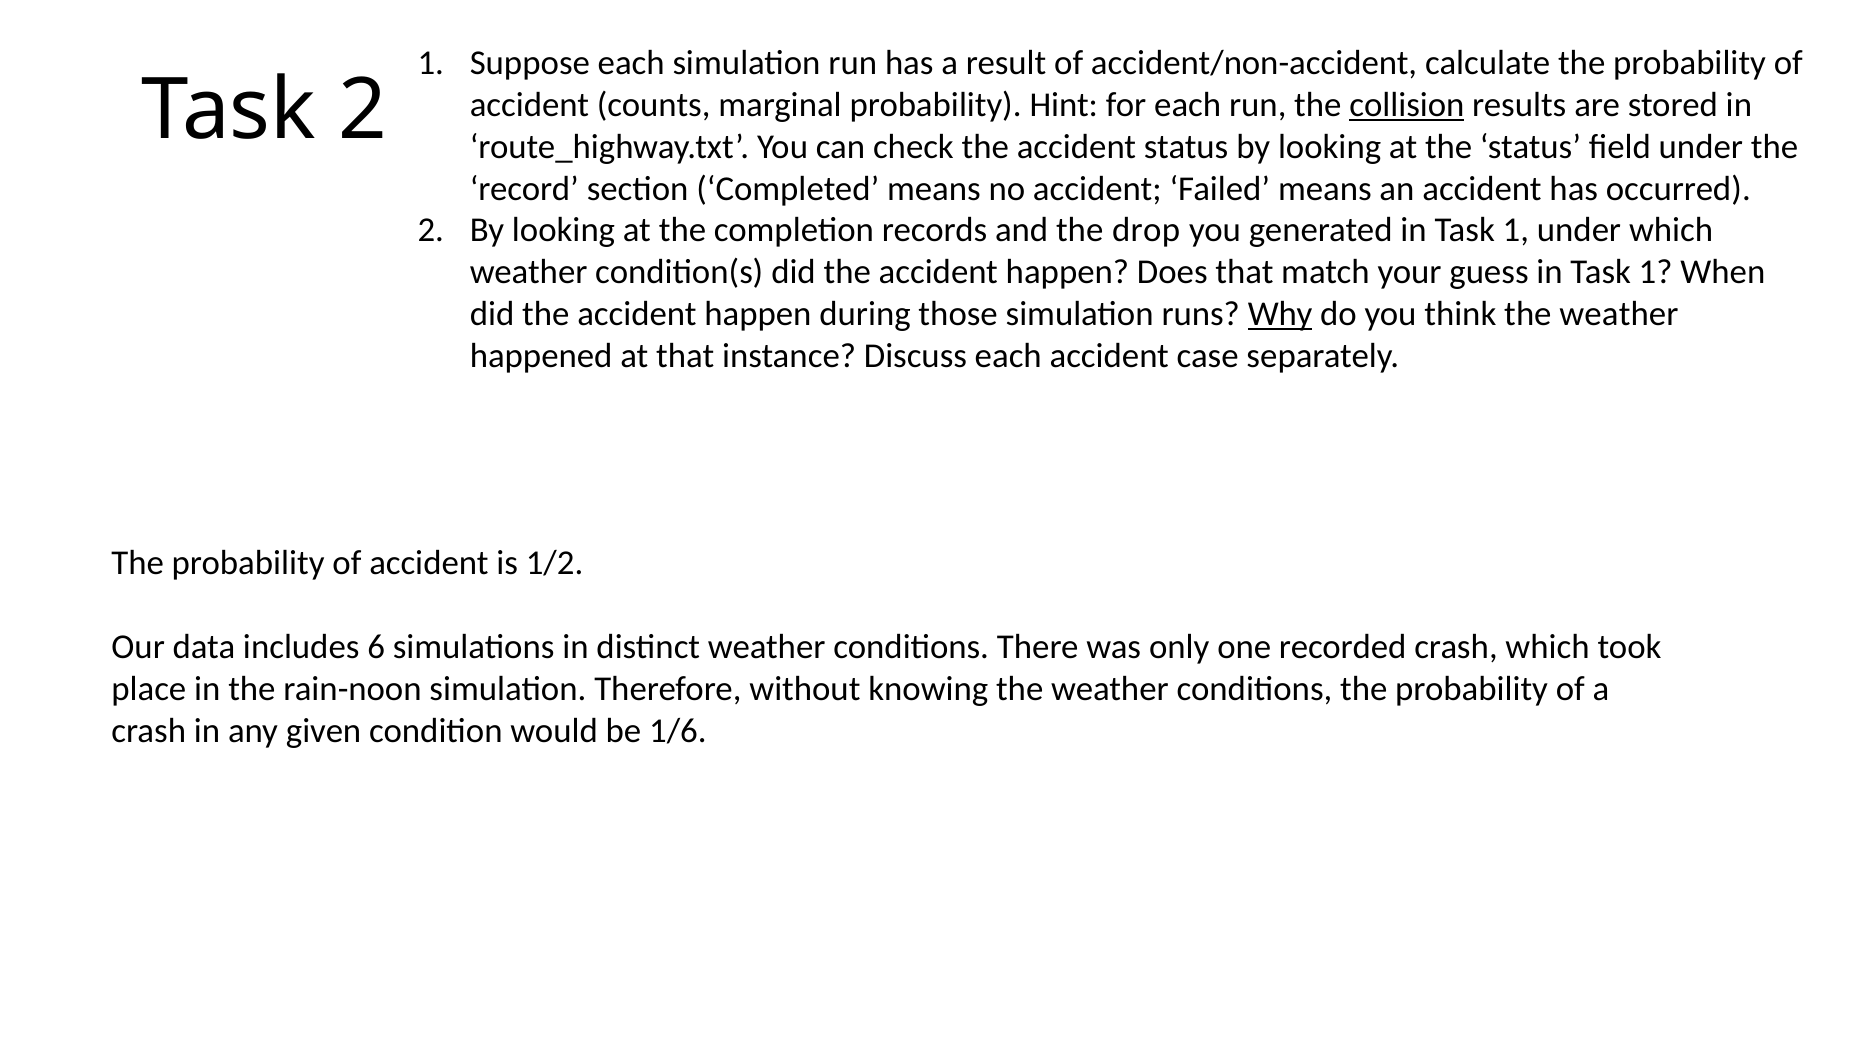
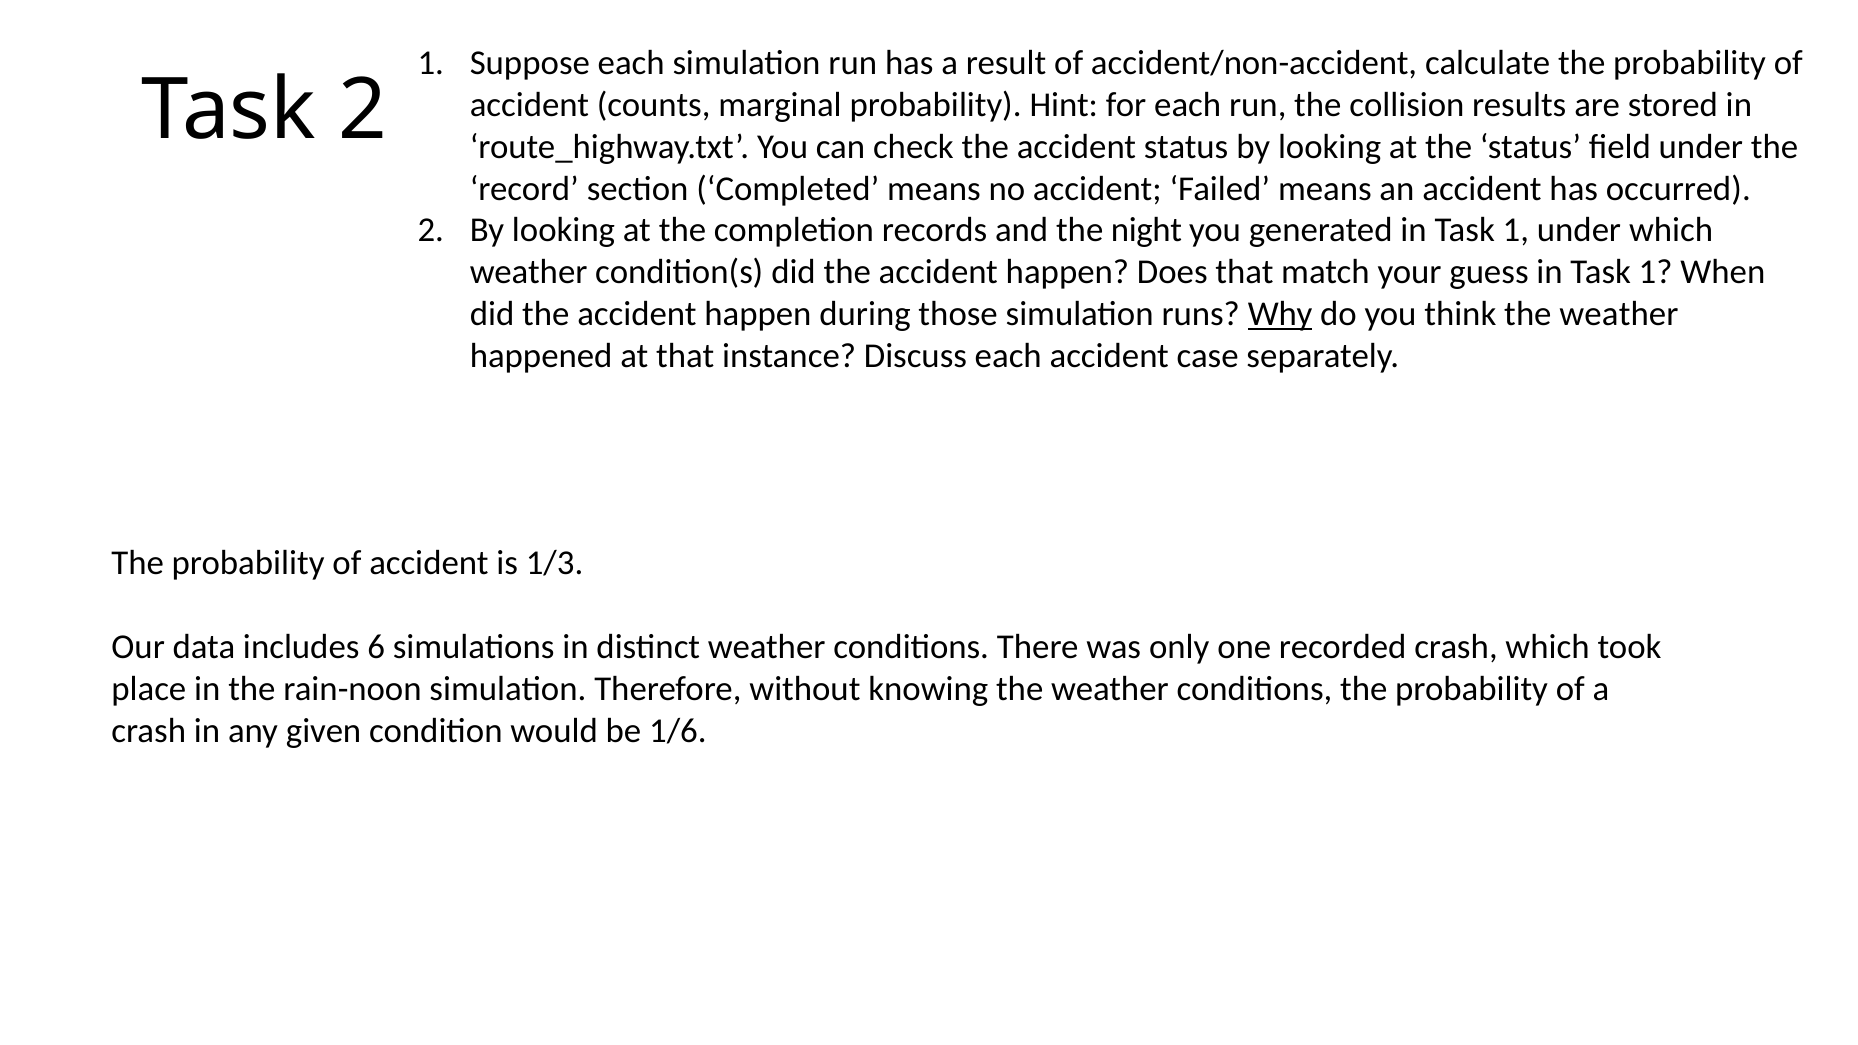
collision underline: present -> none
drop: drop -> night
1/2: 1/2 -> 1/3
